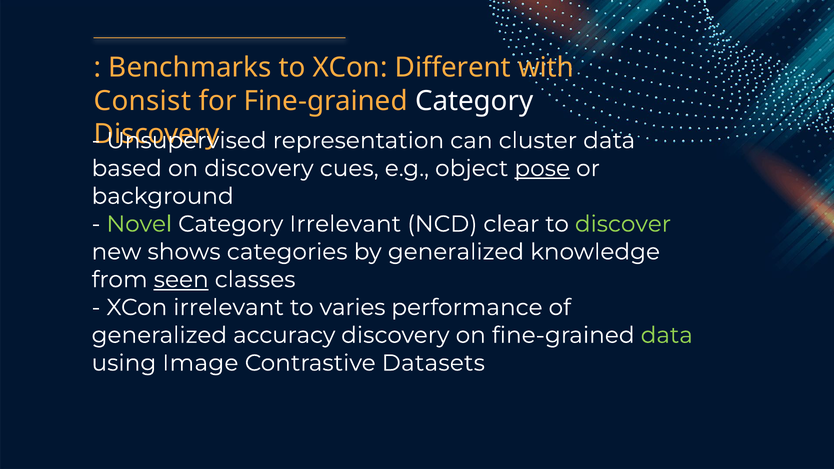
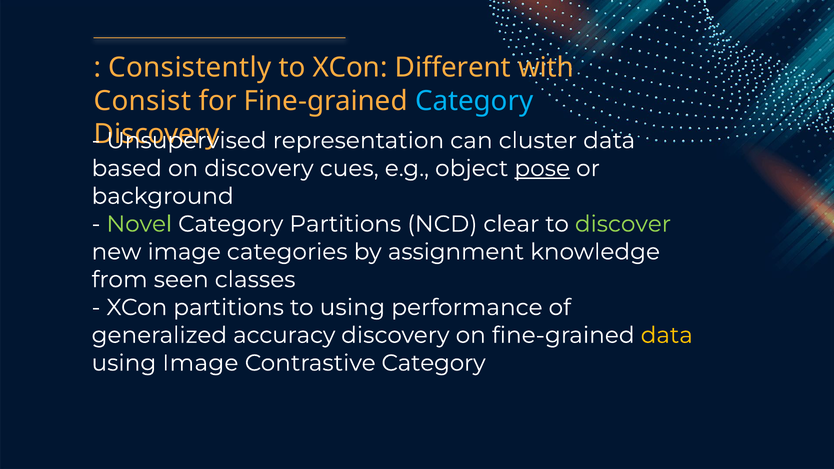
Benchmarks: Benchmarks -> Consistently
Category at (474, 101) colour: white -> light blue
Category Irrelevant: Irrelevant -> Partitions
new shows: shows -> image
by generalized: generalized -> assignment
seen underline: present -> none
XCon irrelevant: irrelevant -> partitions
to varies: varies -> using
data at (667, 335) colour: light green -> yellow
Contrastive Datasets: Datasets -> Category
